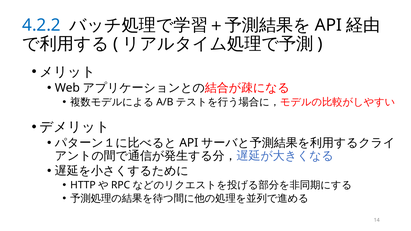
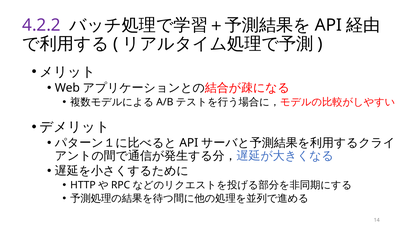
4.2.2 colour: blue -> purple
